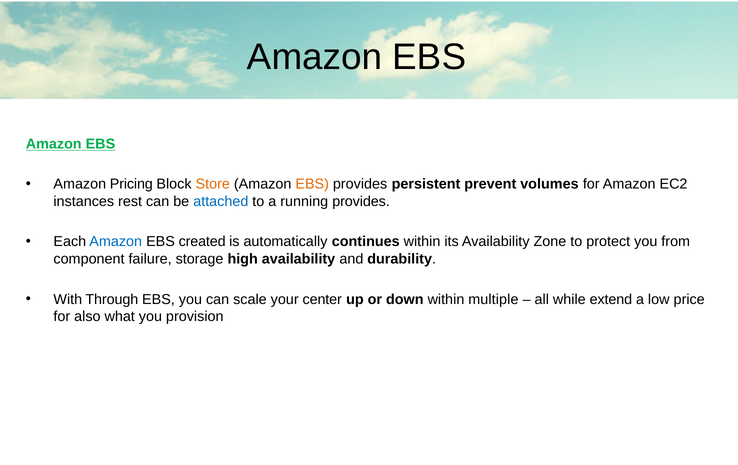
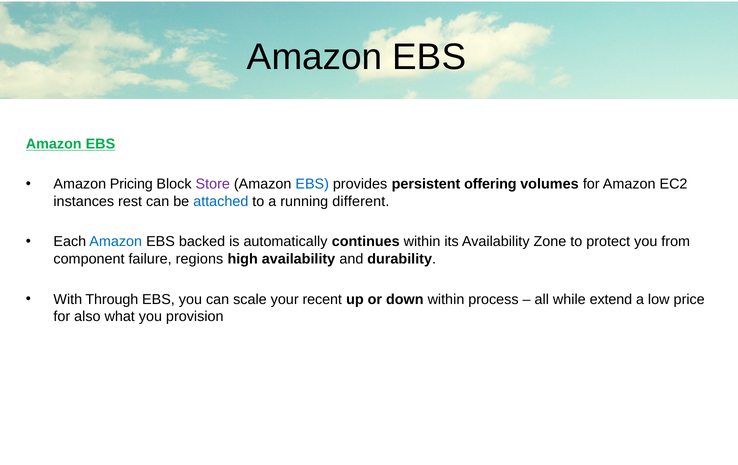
Store colour: orange -> purple
EBS at (312, 184) colour: orange -> blue
prevent: prevent -> offering
running provides: provides -> different
created: created -> backed
storage: storage -> regions
center: center -> recent
multiple: multiple -> process
